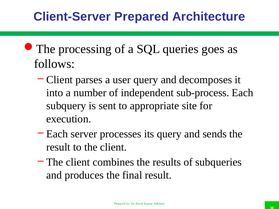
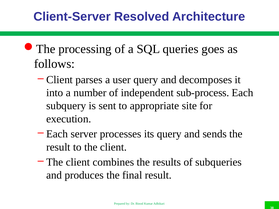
Client-Server Prepared: Prepared -> Resolved
